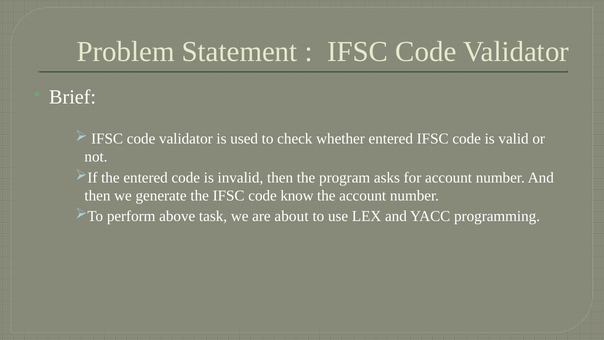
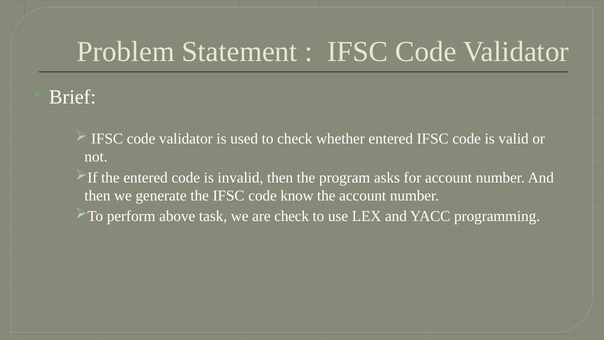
are about: about -> check
